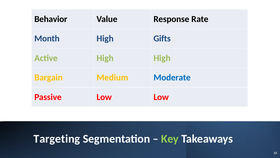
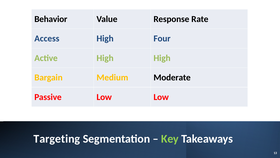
Month: Month -> Access
Gifts: Gifts -> Four
Moderate colour: blue -> black
